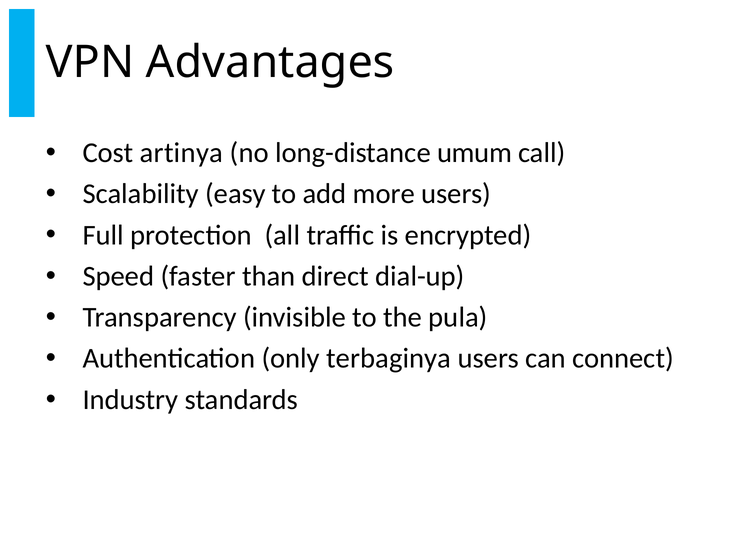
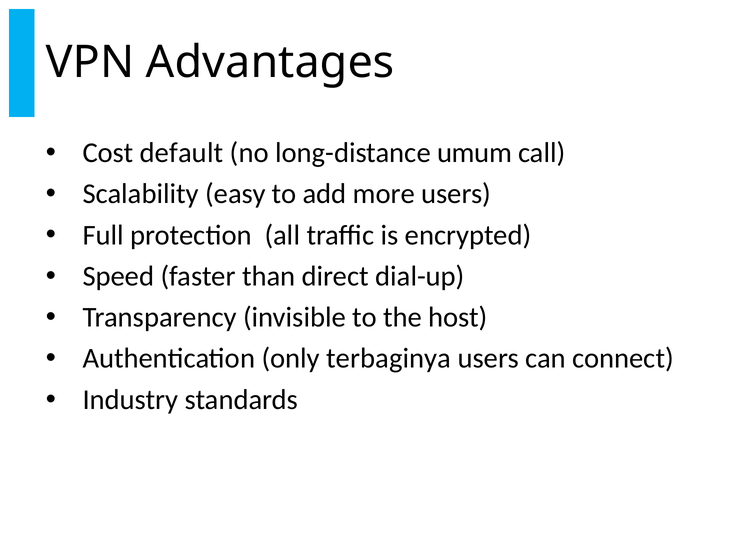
artinya: artinya -> default
pula: pula -> host
